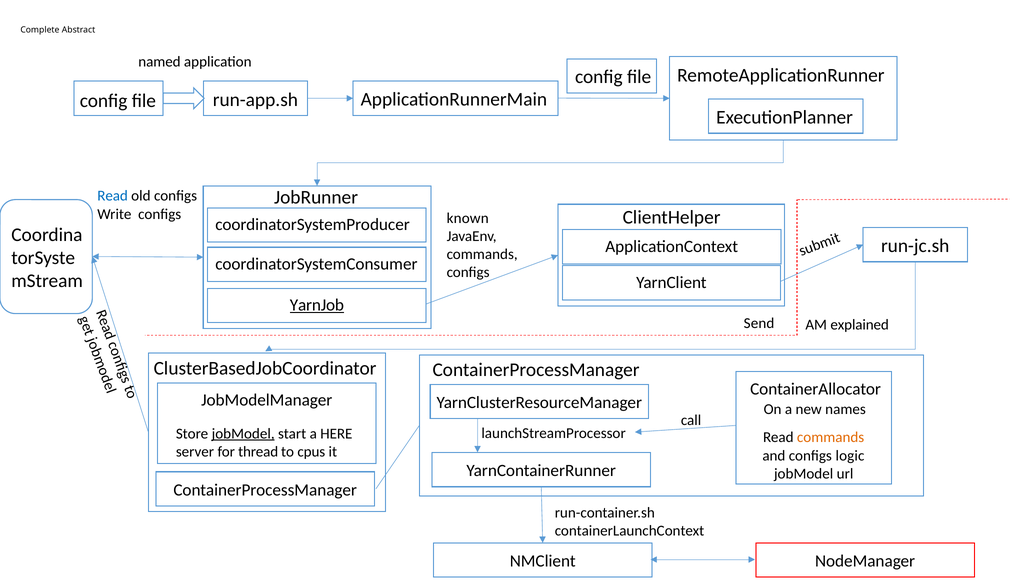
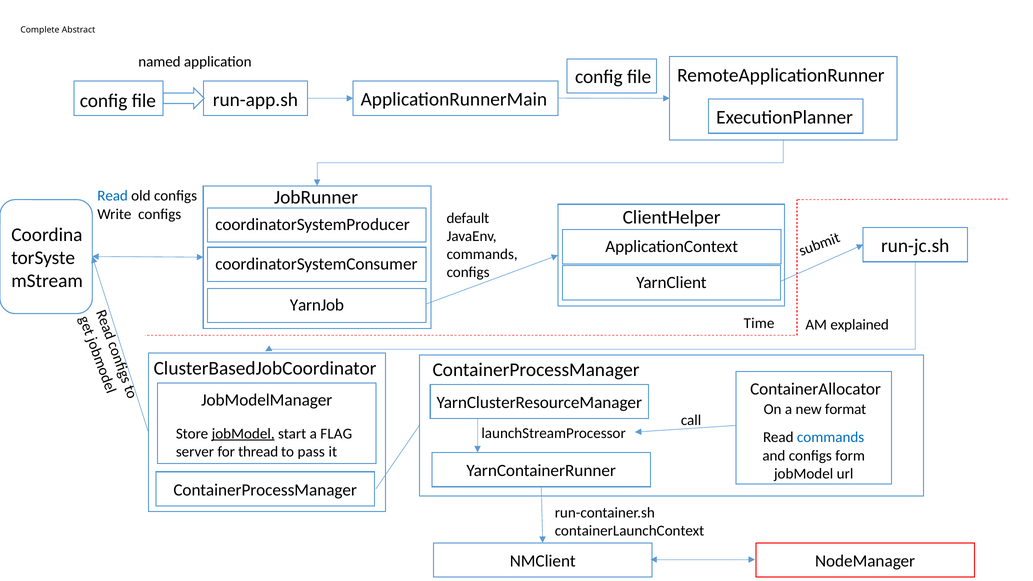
known: known -> default
YarnJob underline: present -> none
Send: Send -> Time
names: names -> format
HERE: HERE -> FLAG
commands at (831, 438) colour: orange -> blue
cpus: cpus -> pass
logic: logic -> form
